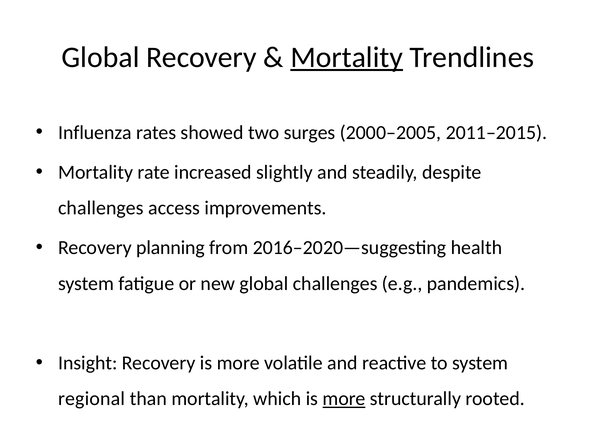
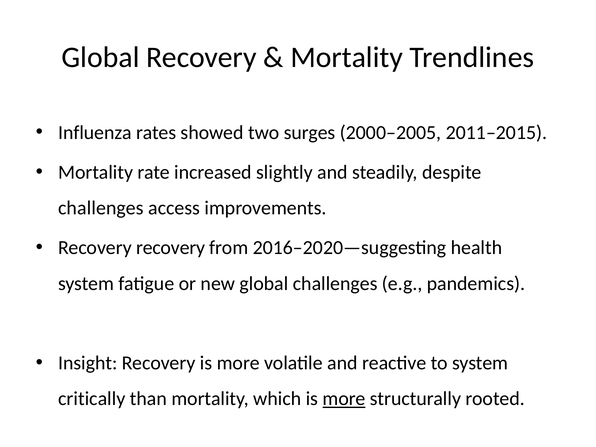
Mortality at (347, 57) underline: present -> none
Recovery planning: planning -> recovery
regional: regional -> critically
